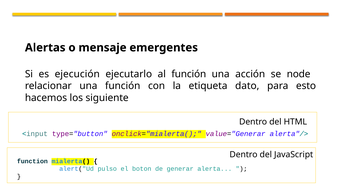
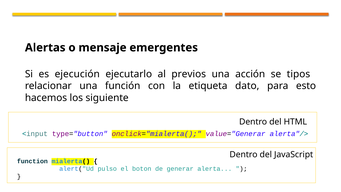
al función: función -> previos
node: node -> tipos
